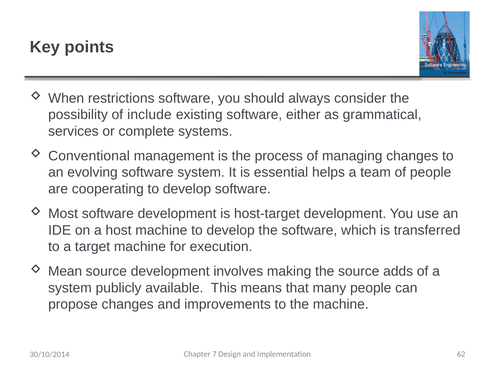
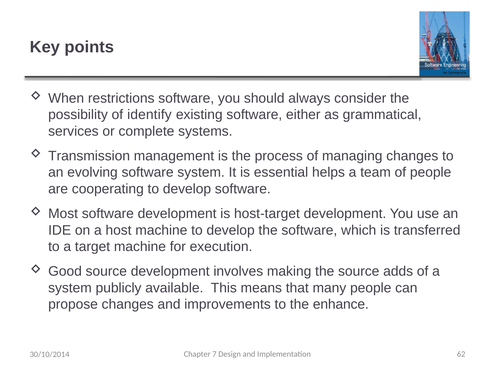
include: include -> identify
Conventional: Conventional -> Transmission
Mean: Mean -> Good
the machine: machine -> enhance
